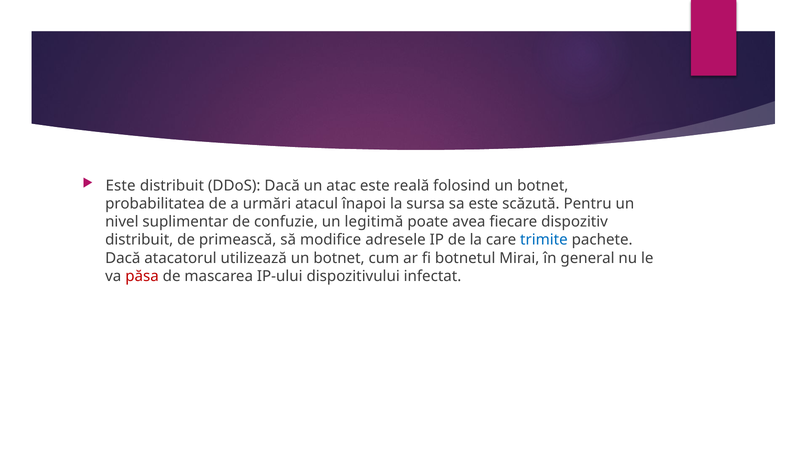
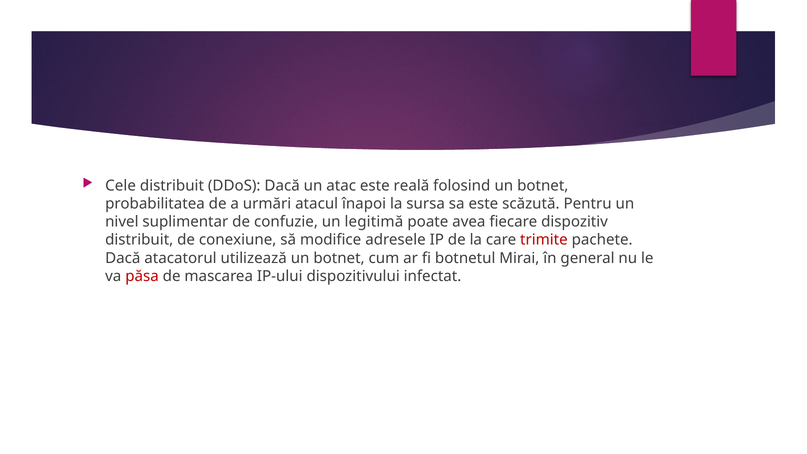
Este at (121, 185): Este -> Cele
primească: primească -> conexiune
trimite colour: blue -> red
